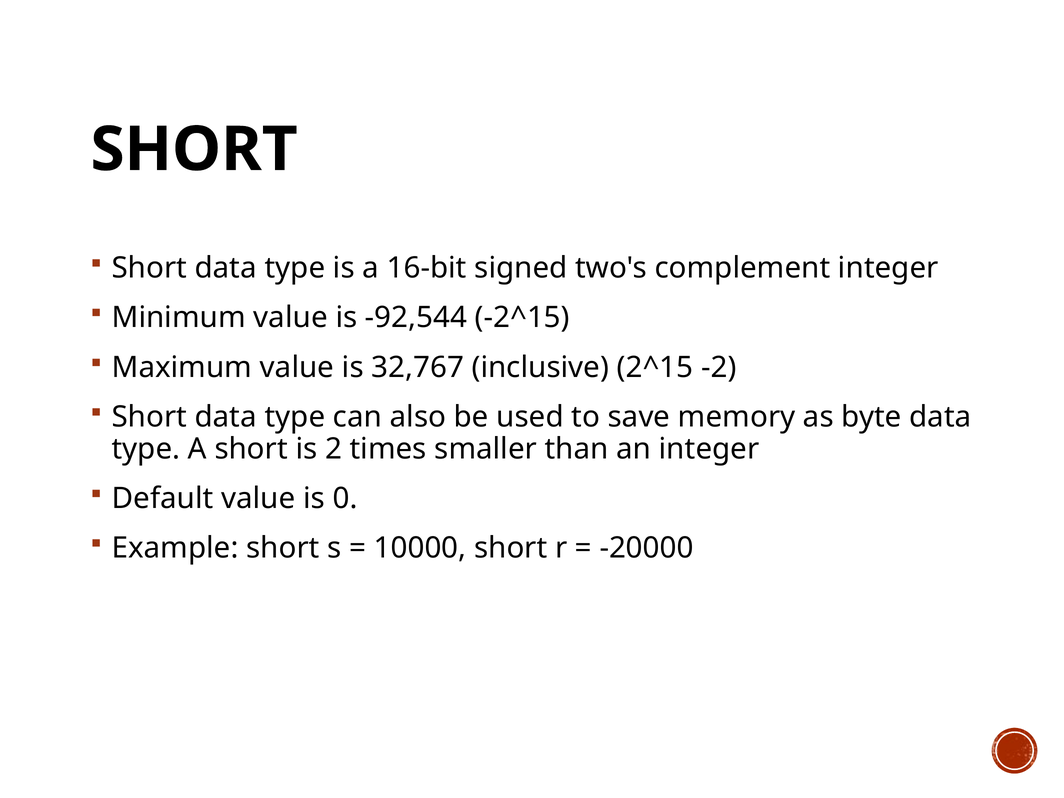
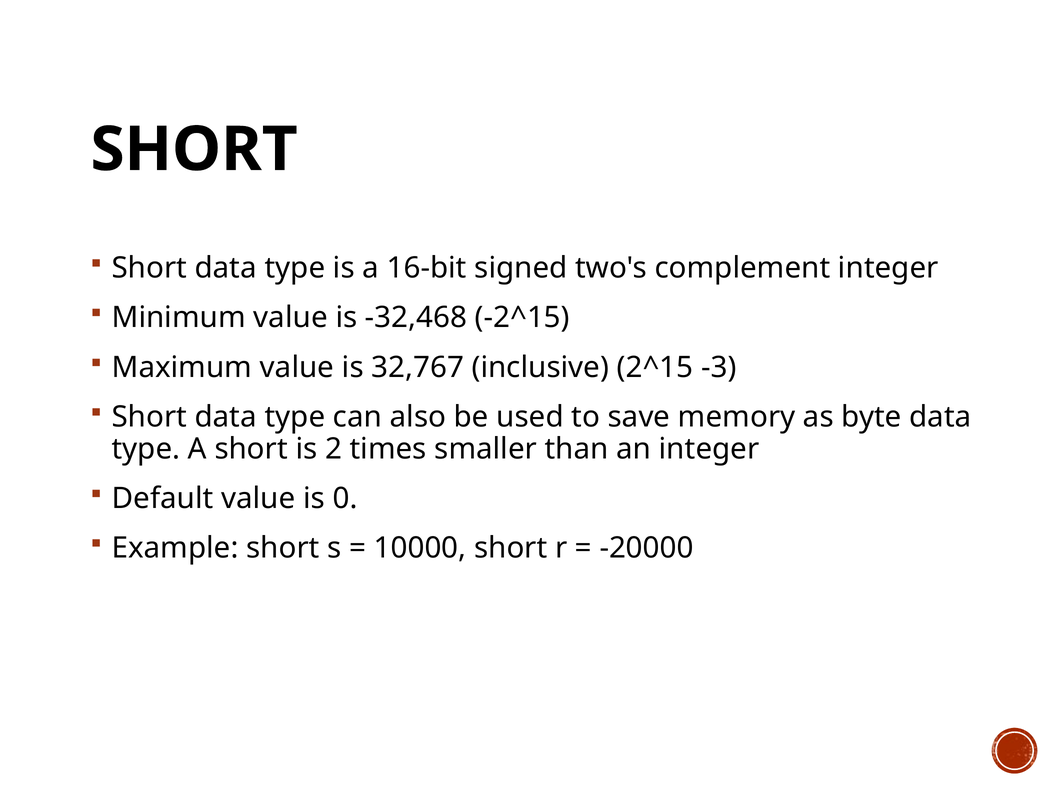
-92,544: -92,544 -> -32,468
-2: -2 -> -3
